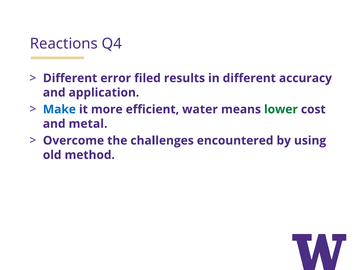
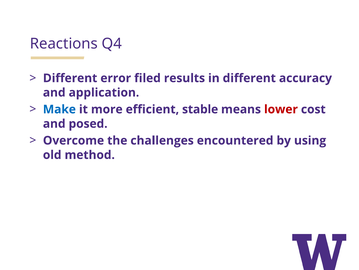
water: water -> stable
lower colour: green -> red
metal: metal -> posed
